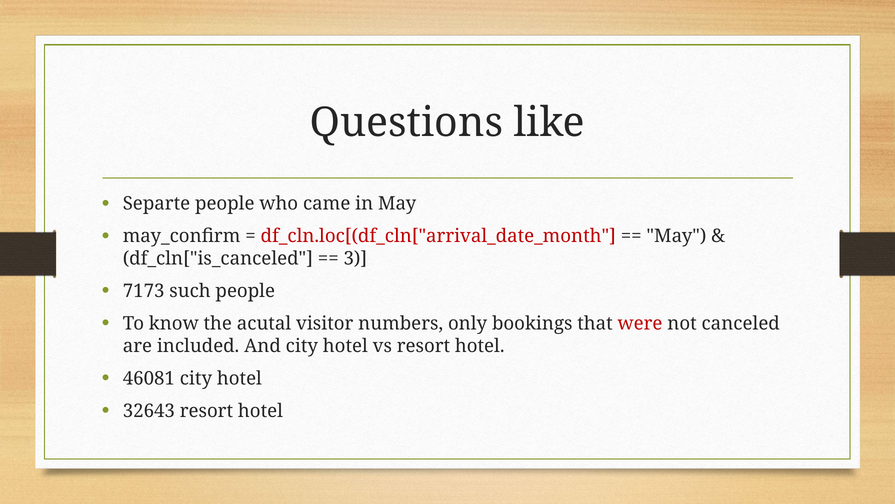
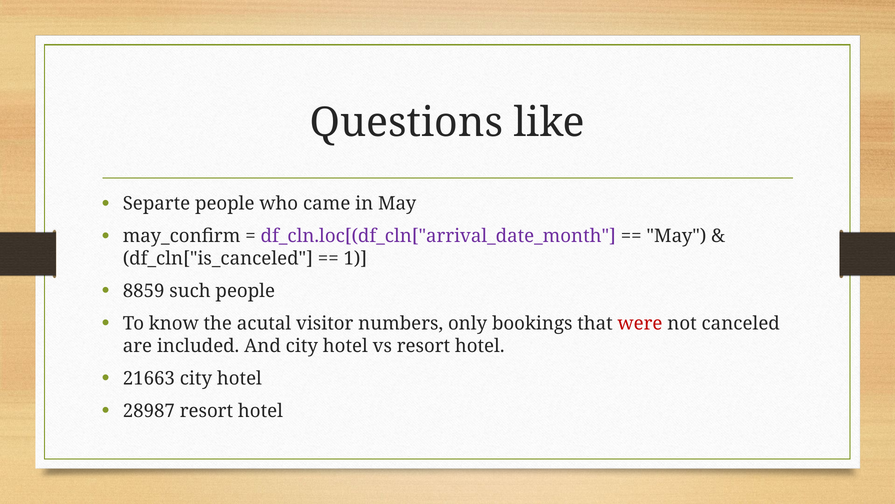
df_cln.loc[(df_cln["arrival_date_month colour: red -> purple
3: 3 -> 1
7173: 7173 -> 8859
46081: 46081 -> 21663
32643: 32643 -> 28987
